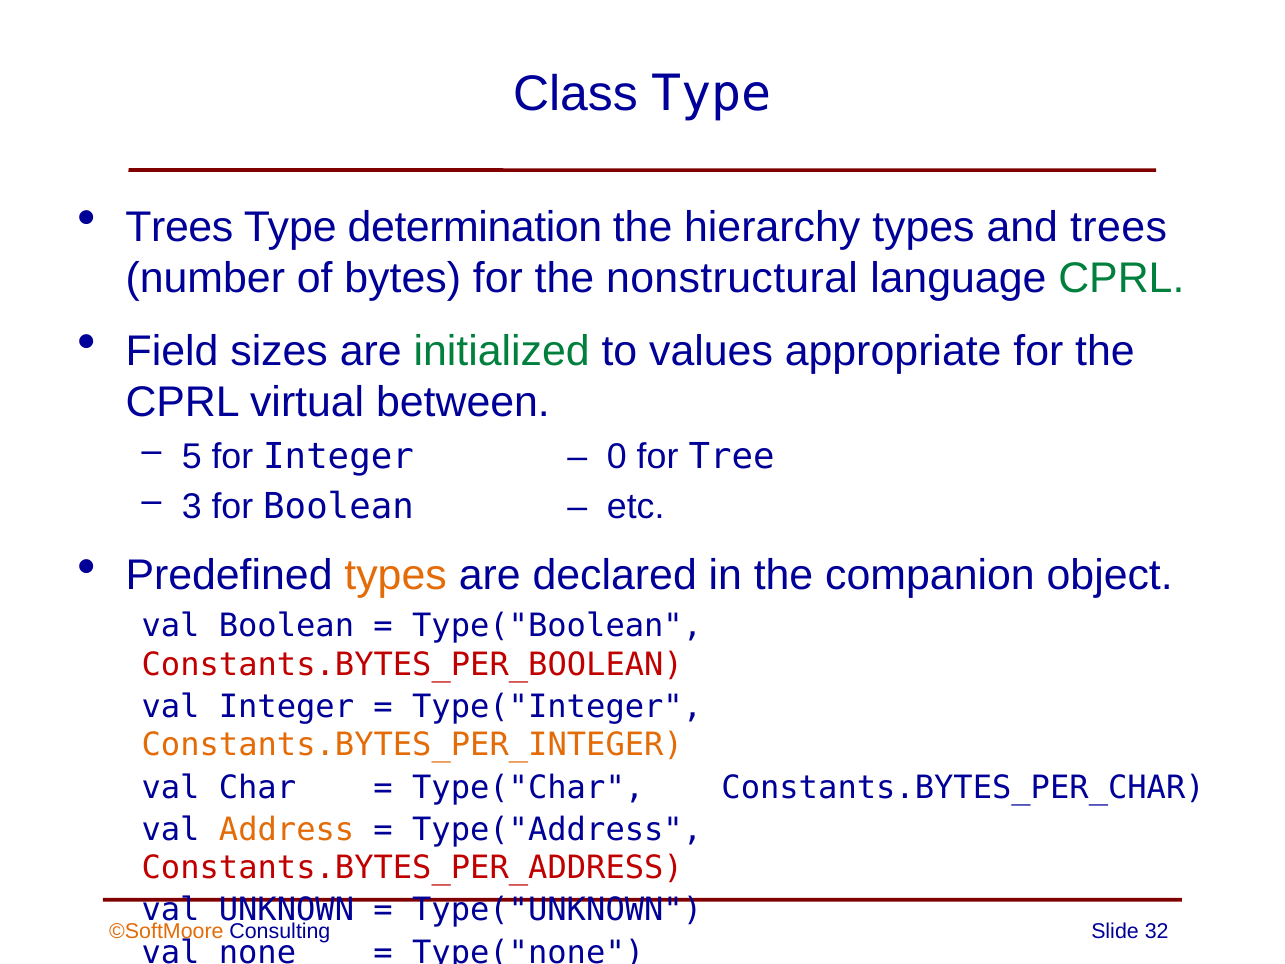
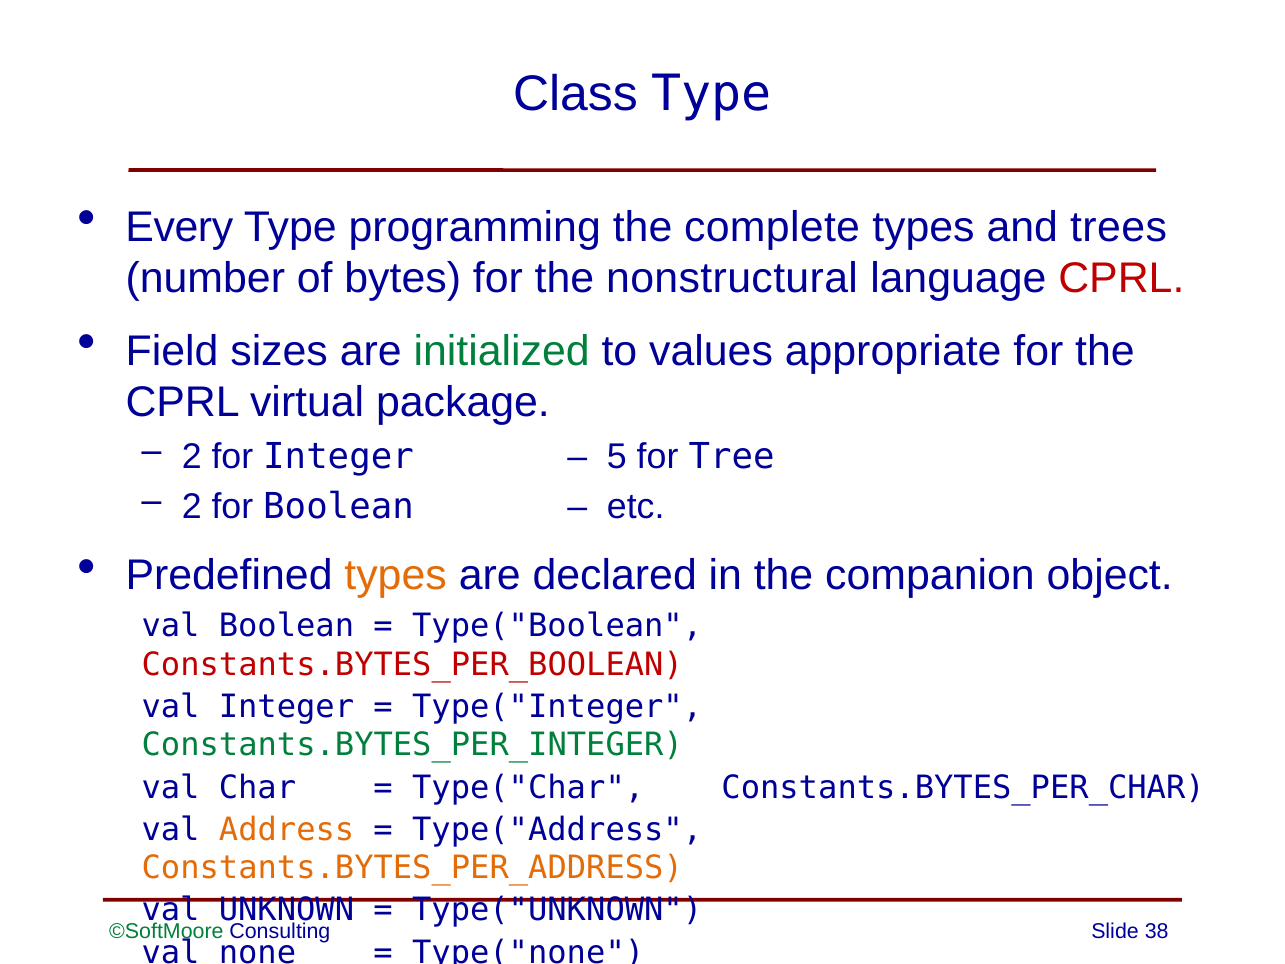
Trees at (179, 227): Trees -> Every
determination: determination -> programming
hierarchy: hierarchy -> complete
CPRL at (1121, 278) colour: green -> red
between: between -> package
5 at (192, 456): 5 -> 2
0: 0 -> 5
3 at (192, 506): 3 -> 2
Constants.BYTES_PER_INTEGER colour: orange -> green
Constants.BYTES_PER_ADDRESS colour: red -> orange
©SoftMoore colour: orange -> green
32: 32 -> 38
